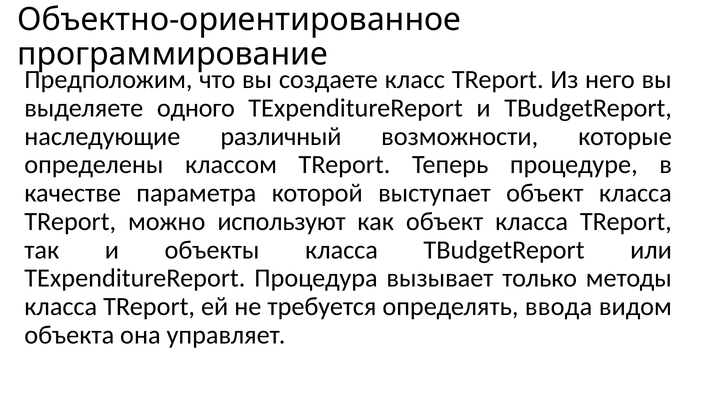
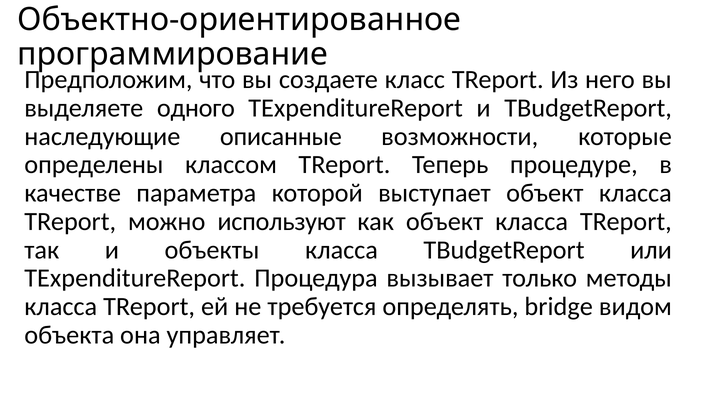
различный: различный -> описанные
ввода: ввода -> bridge
